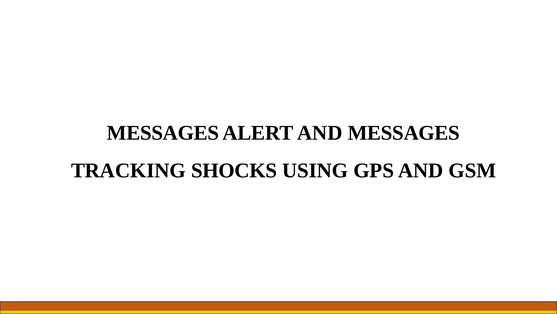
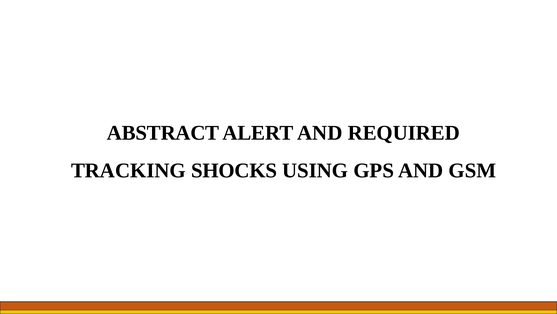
MESSAGES at (163, 132): MESSAGES -> ABSTRACT
AND MESSAGES: MESSAGES -> REQUIRED
